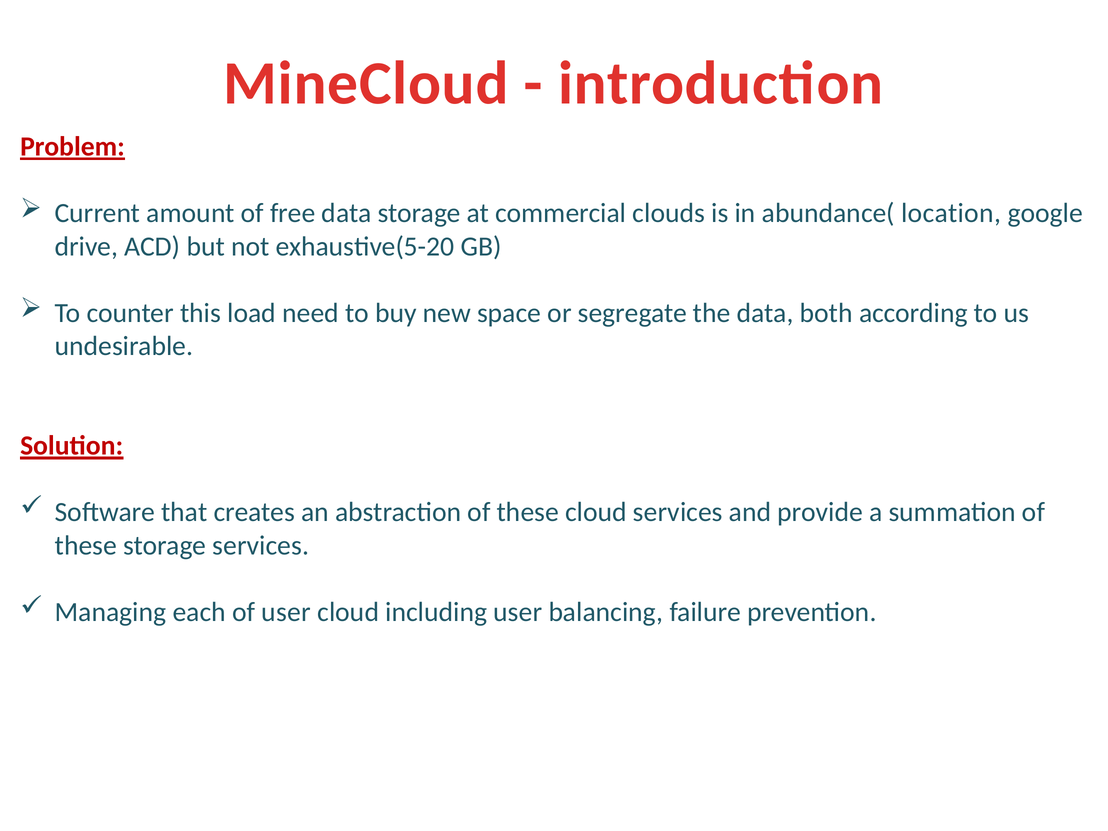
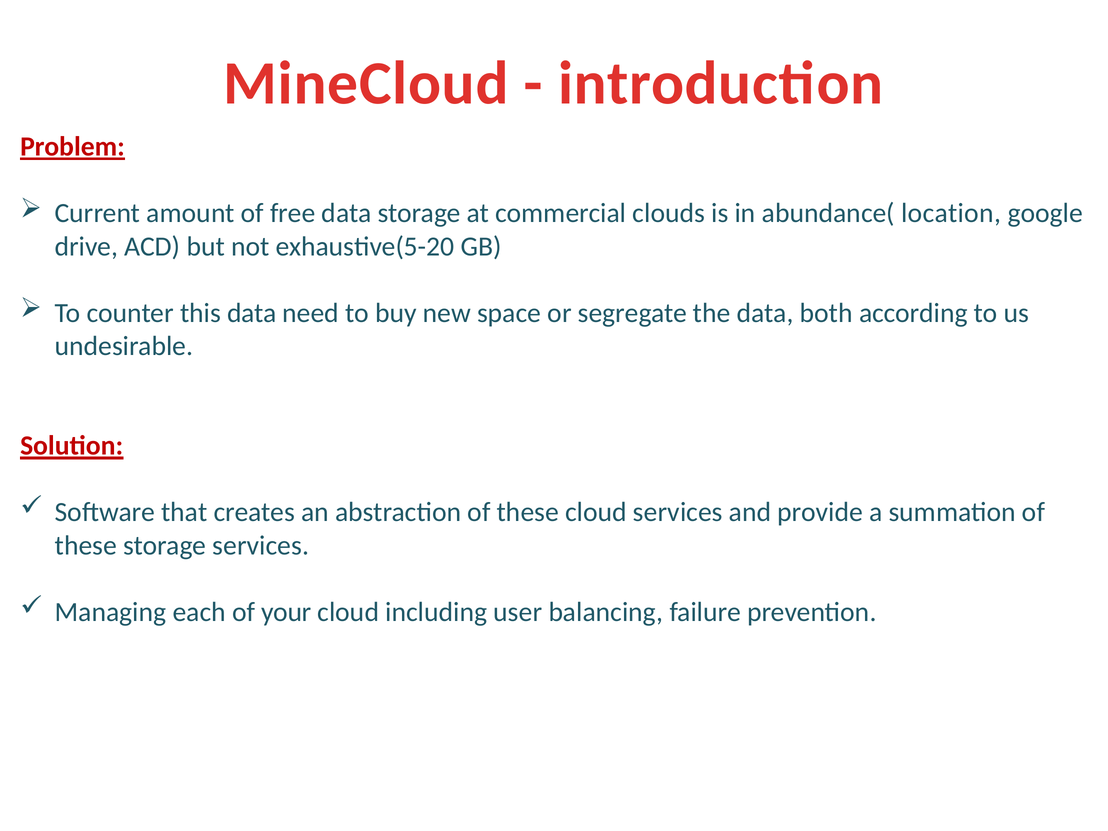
this load: load -> data
of user: user -> your
